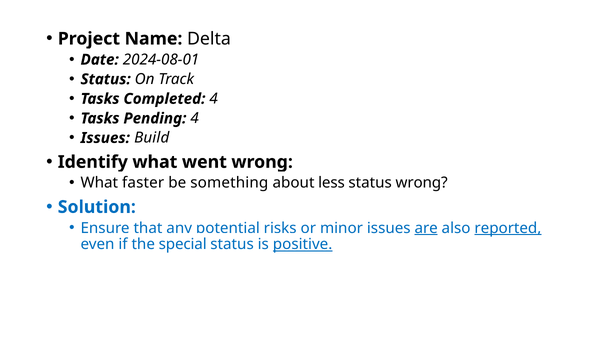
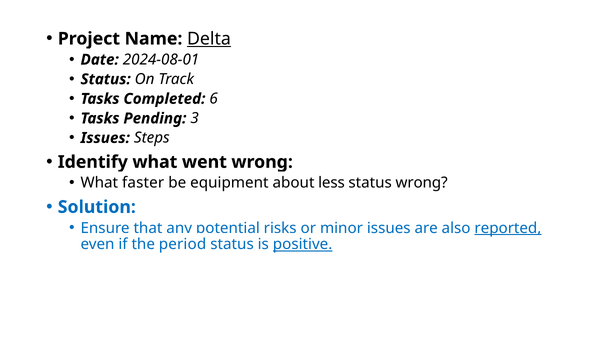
Delta underline: none -> present
4 at (214, 99): 4 -> 6
4 at (195, 118): 4 -> 3
Build: Build -> Steps
something: something -> equipment
are underline: present -> none
special: special -> period
